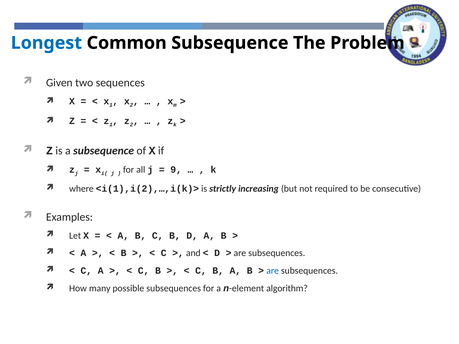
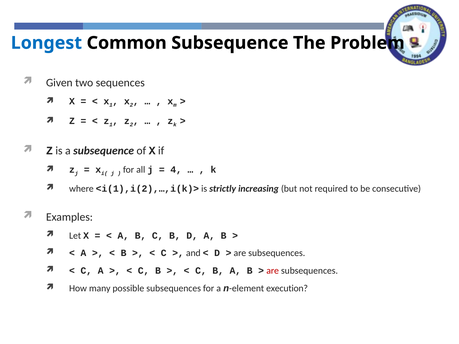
9: 9 -> 4
are at (273, 271) colour: blue -> red
algorithm: algorithm -> execution
